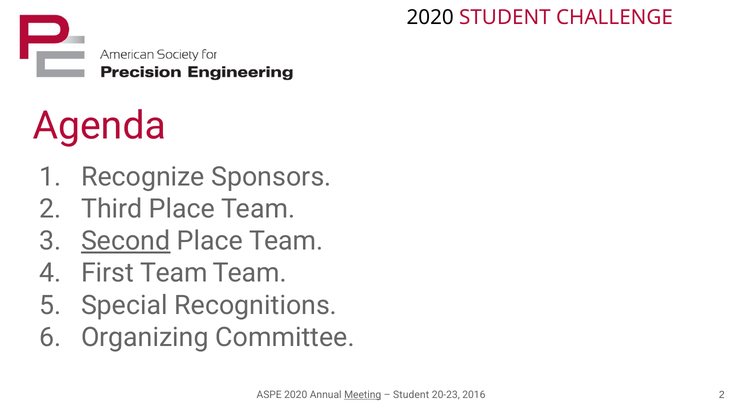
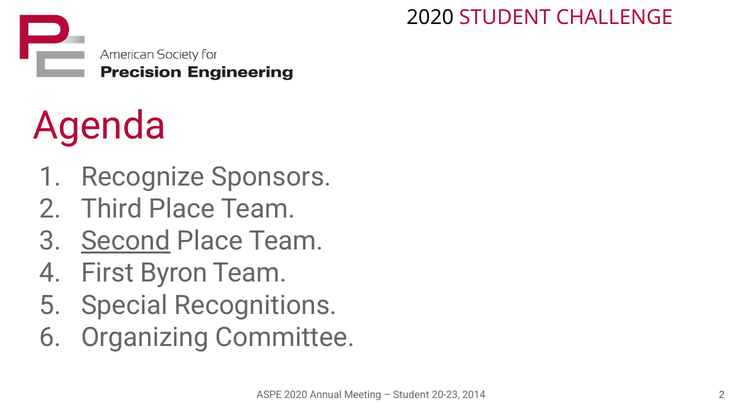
First Team: Team -> Byron
Meeting underline: present -> none
2016: 2016 -> 2014
